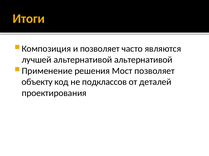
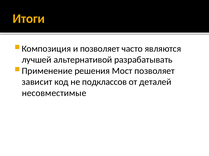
альтернативой альтернативой: альтернативой -> разрабатывать
объекту: объекту -> зависит
проектирования: проектирования -> несовместимые
